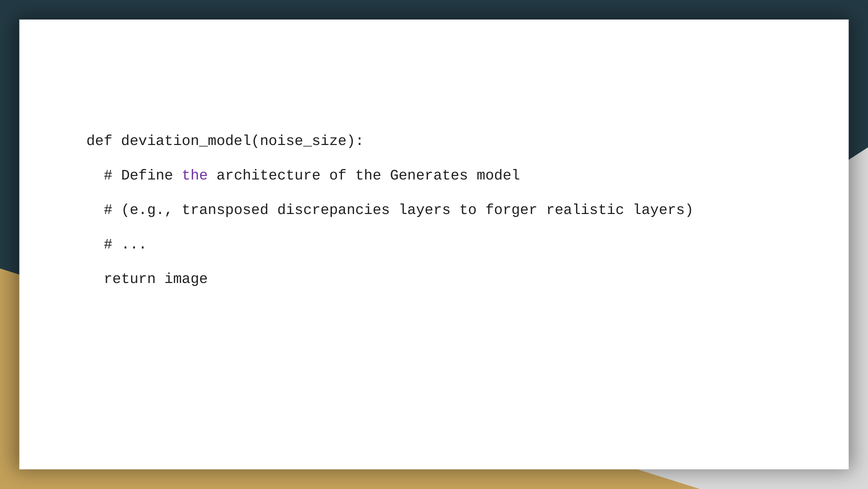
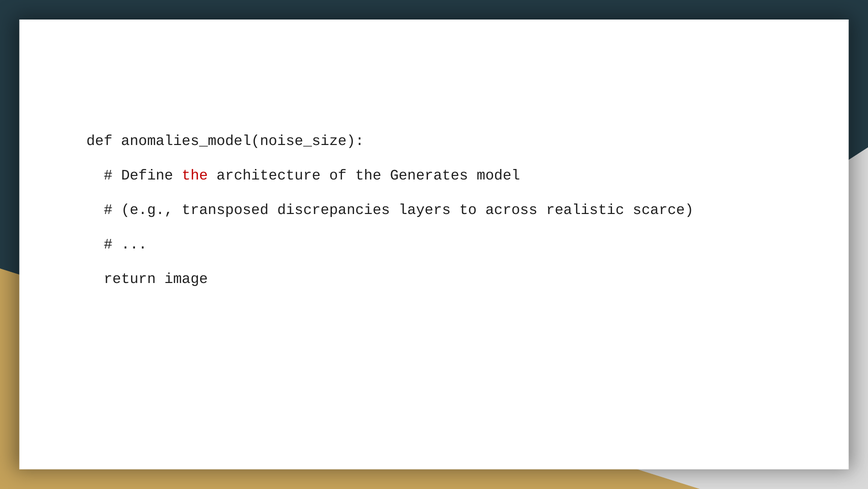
deviation_model(noise_size: deviation_model(noise_size -> anomalies_model(noise_size
the at (195, 175) colour: purple -> red
forger: forger -> across
realistic layers: layers -> scarce
